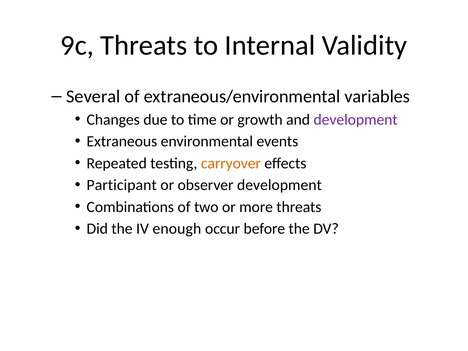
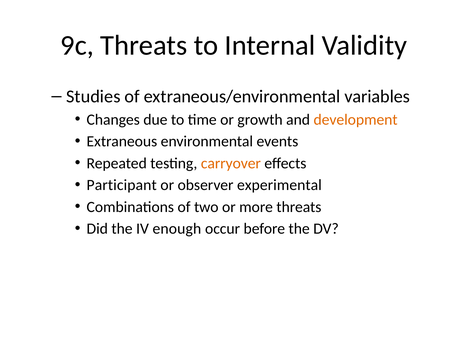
Several: Several -> Studies
development at (356, 120) colour: purple -> orange
observer development: development -> experimental
